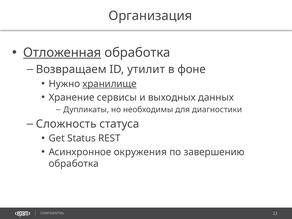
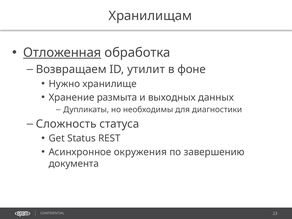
Организация: Организация -> Хранилищам
хранилище underline: present -> none
сервисы: сервисы -> размыта
обработка at (74, 164): обработка -> документа
